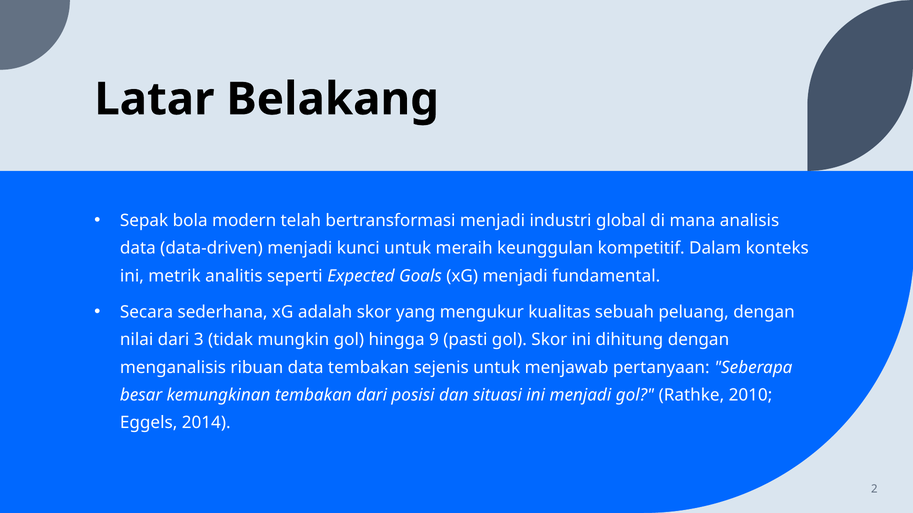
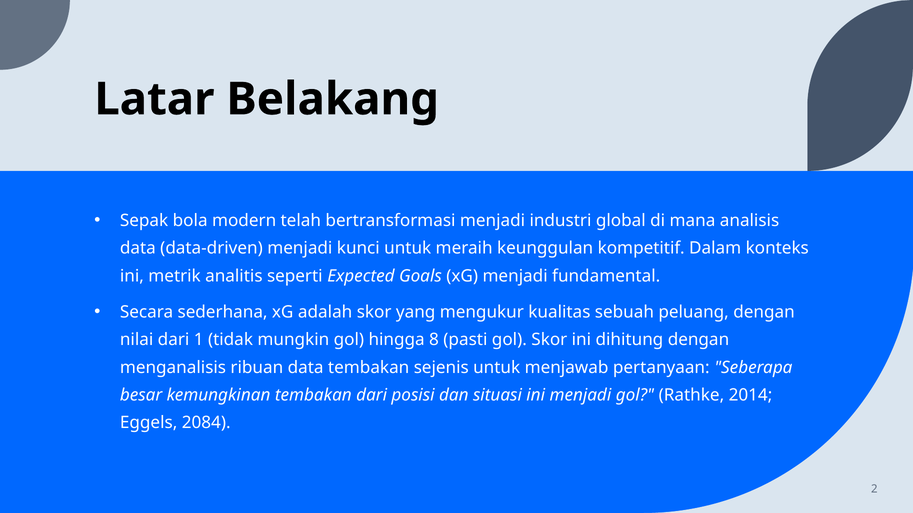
3: 3 -> 1
9: 9 -> 8
2010: 2010 -> 2014
2014: 2014 -> 2084
